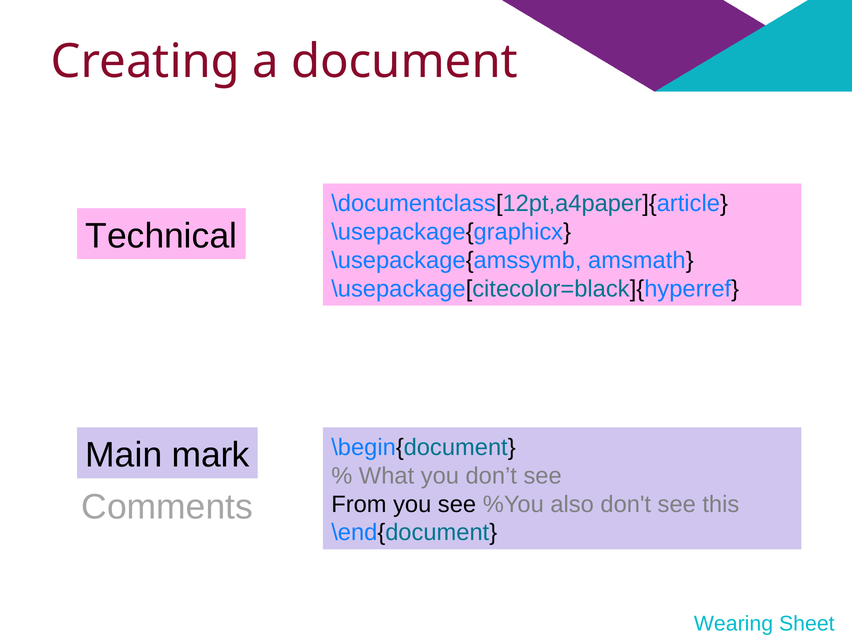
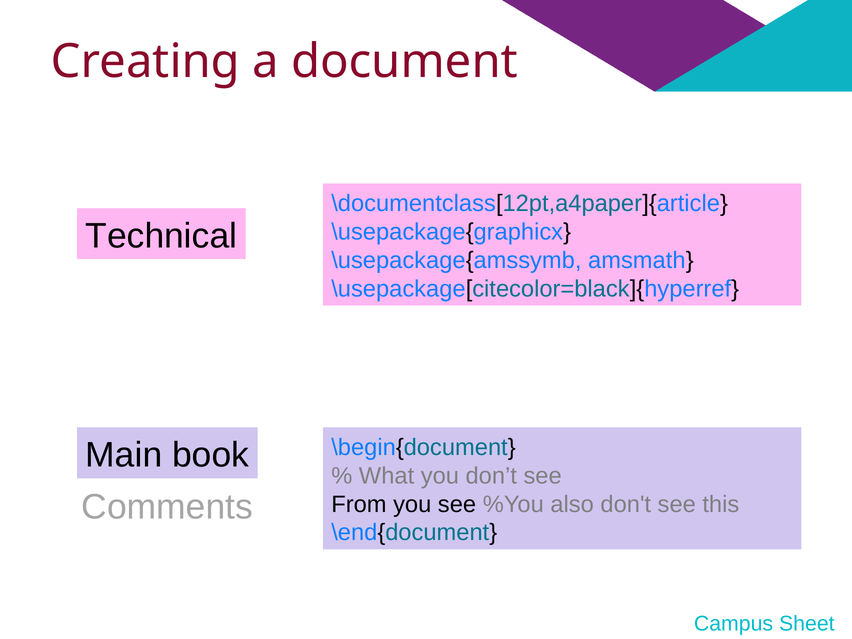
mark: mark -> book
Wearing: Wearing -> Campus
